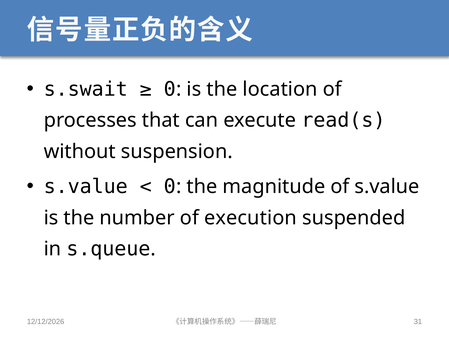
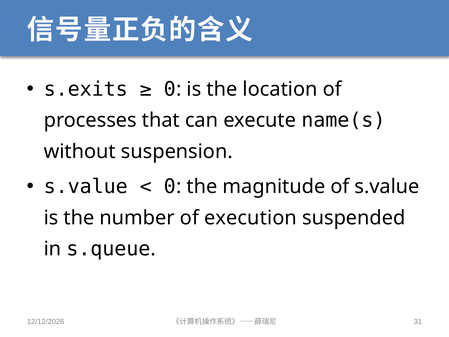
s.swait: s.swait -> s.exits
read(s: read(s -> name(s
